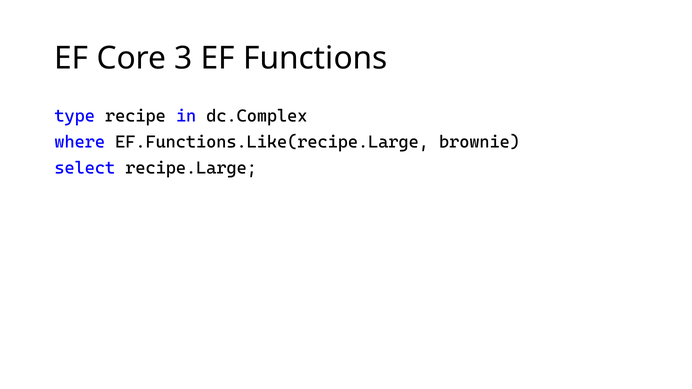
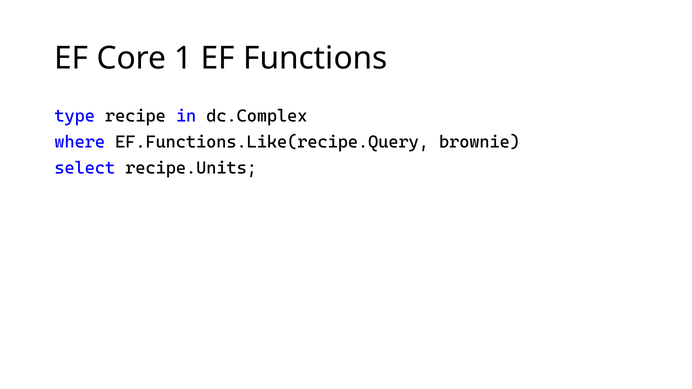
3: 3 -> 1
EF.Functions.Like(recipe.Large: EF.Functions.Like(recipe.Large -> EF.Functions.Like(recipe.Query
recipe.Large: recipe.Large -> recipe.Units
